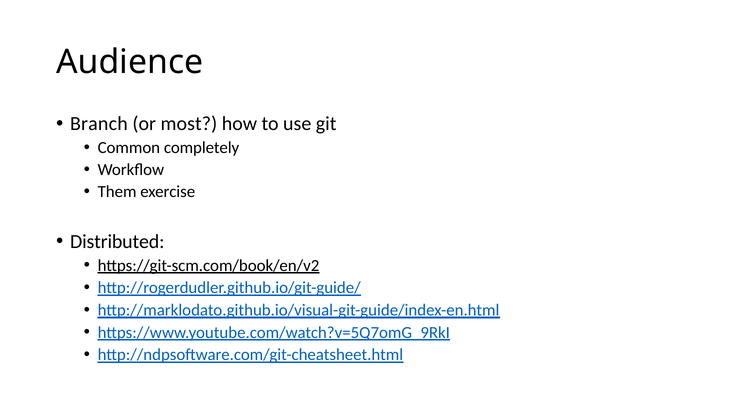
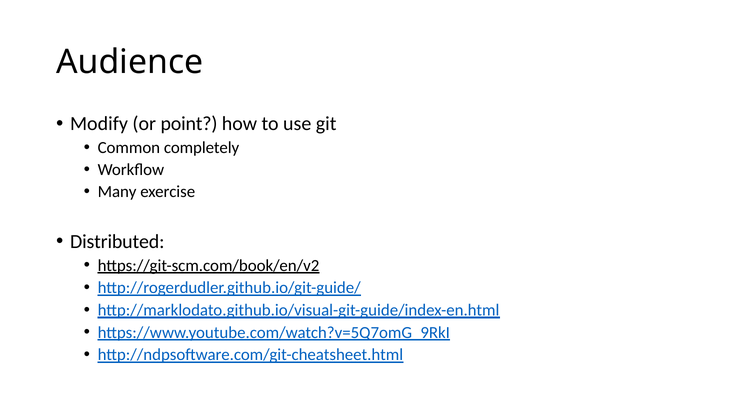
Branch: Branch -> Modify
most: most -> point
Them: Them -> Many
